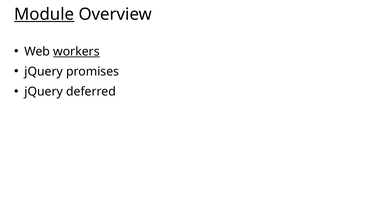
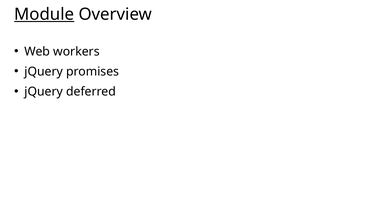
workers underline: present -> none
